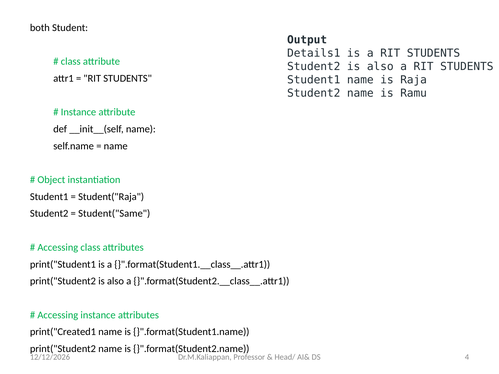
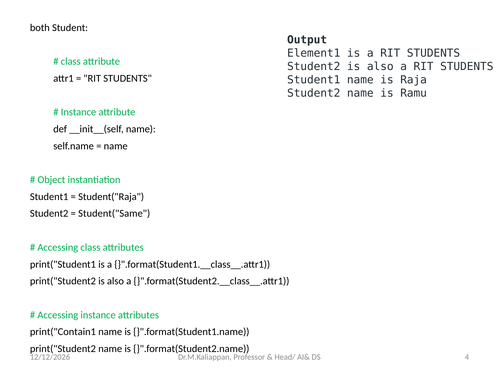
Details1: Details1 -> Element1
print("Created1: print("Created1 -> print("Contain1
